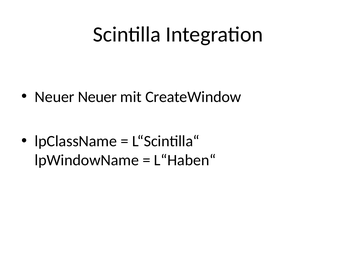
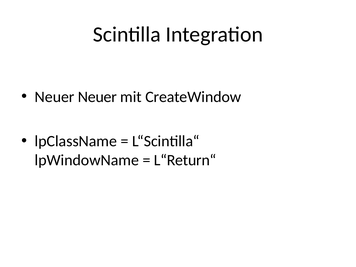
L“Haben“: L“Haben“ -> L“Return“
